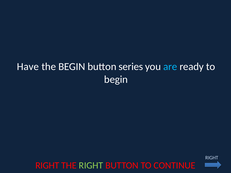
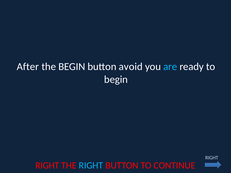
Have: Have -> After
series: series -> avoid
RIGHT at (91, 166) colour: light green -> light blue
